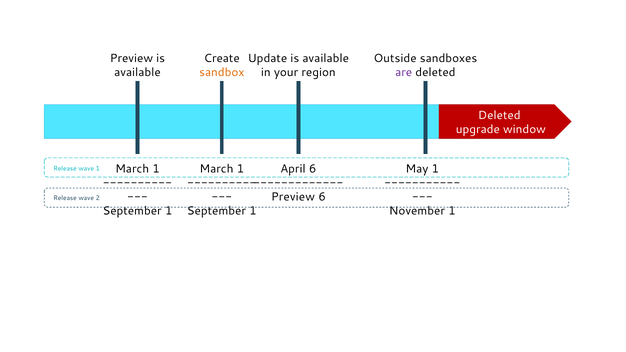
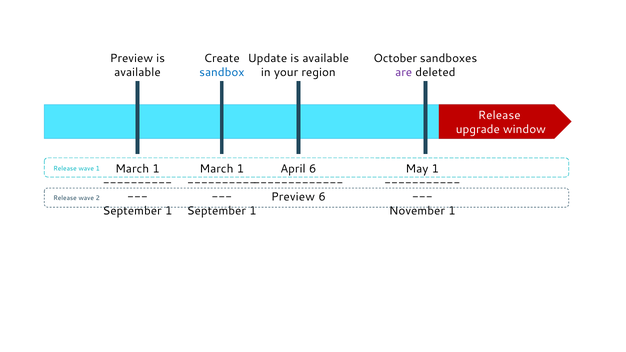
Outside: Outside -> October
sandbox colour: orange -> blue
Deleted at (499, 115): Deleted -> Release
